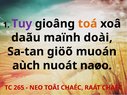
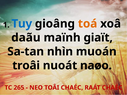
Tuy colour: purple -> blue
doài: doài -> giaït
giöõ: giöõ -> nhìn
aùch: aùch -> troâi
